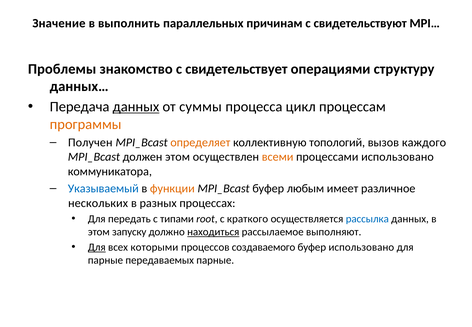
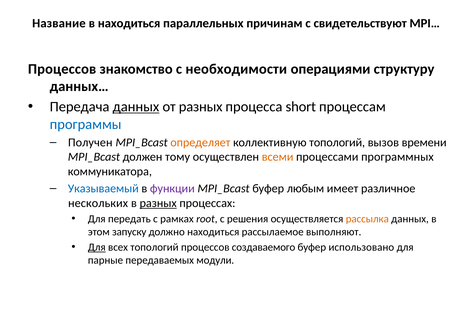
Значение: Значение -> Название
в выполнить: выполнить -> находиться
Проблемы at (62, 69): Проблемы -> Процессов
свидетельствует: свидетельствует -> необходимости
от суммы: суммы -> разных
цикл: цикл -> short
программы colour: orange -> blue
каждого: каждого -> времени
должен этом: этом -> тому
процессами использовано: использовано -> программных
функции colour: orange -> purple
разных at (158, 203) underline: none -> present
типами: типами -> рамках
краткого: краткого -> решения
рассылка colour: blue -> orange
находиться at (213, 232) underline: present -> none
всех которыми: которыми -> топологий
передаваемых парные: парные -> модули
